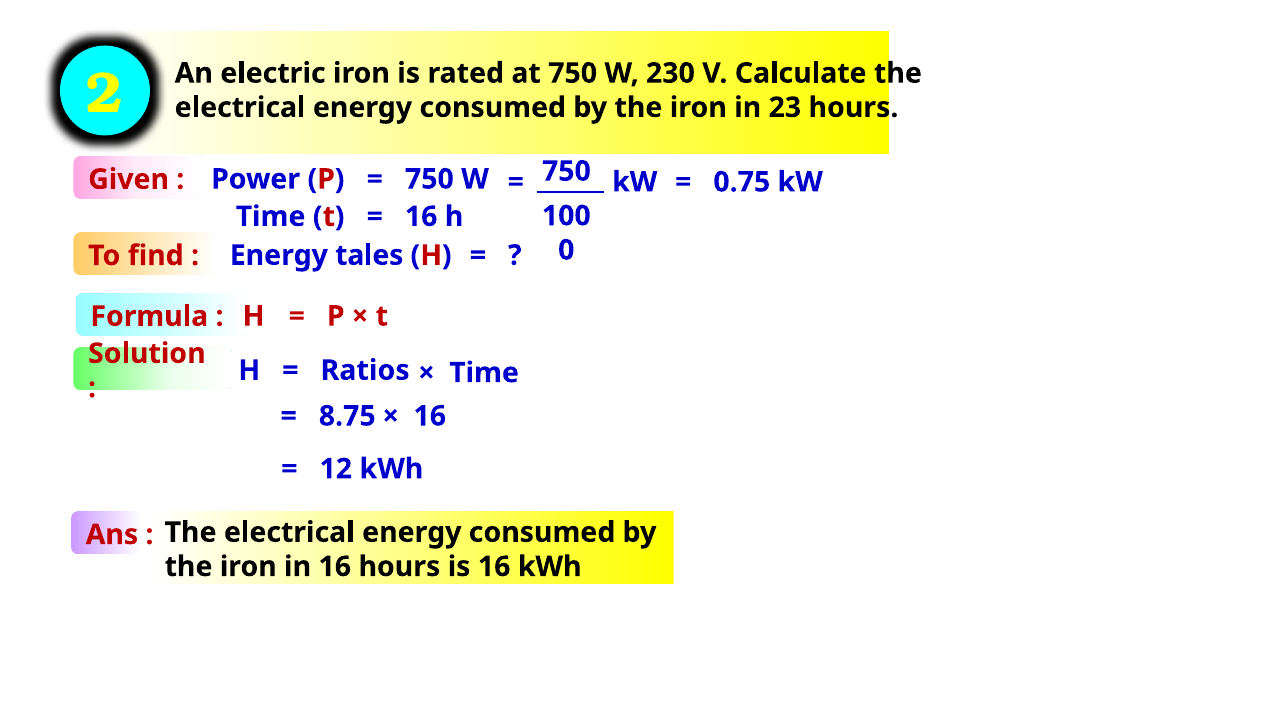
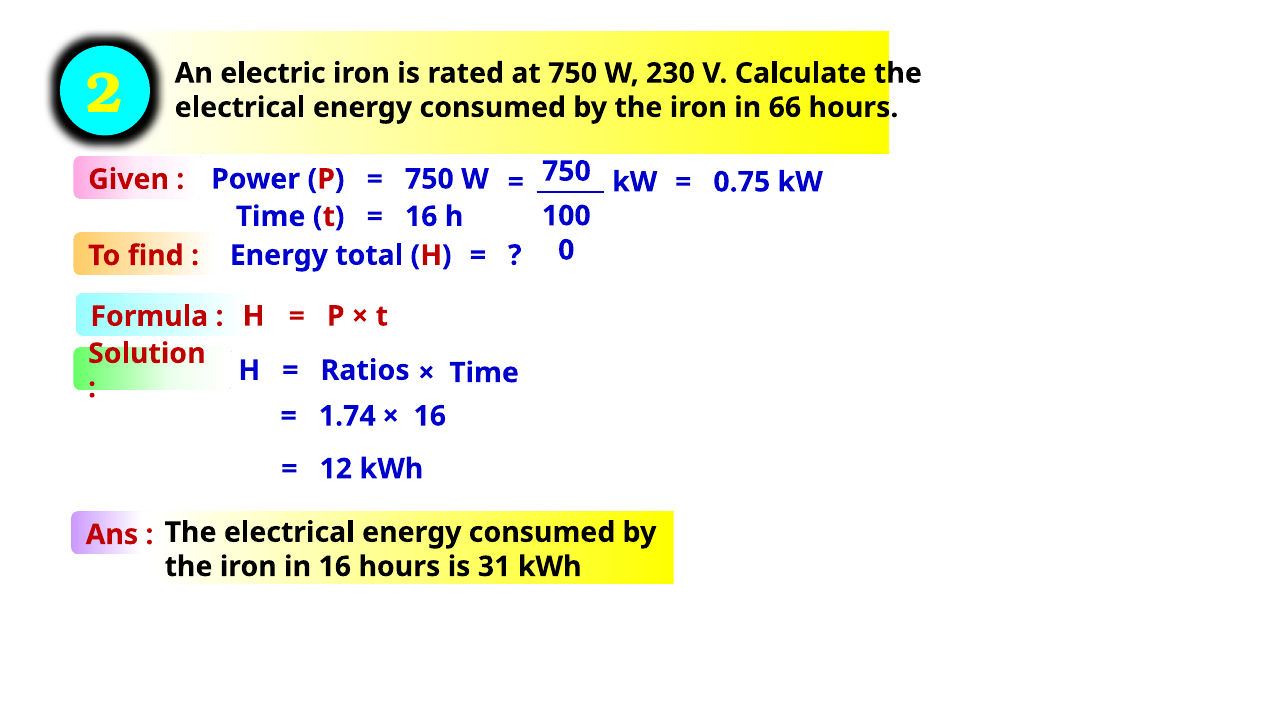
23: 23 -> 66
tales: tales -> total
8.75: 8.75 -> 1.74
is 16: 16 -> 31
